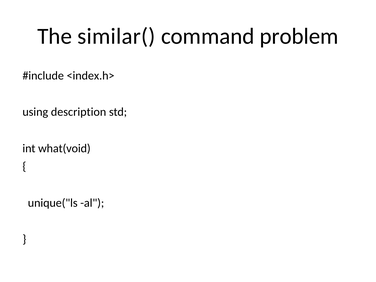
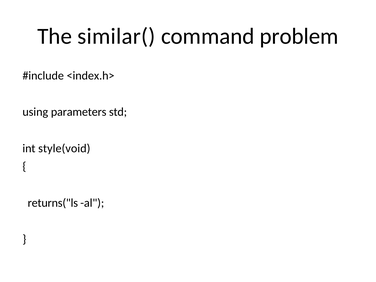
description: description -> parameters
what(void: what(void -> style(void
unique("ls: unique("ls -> returns("ls
